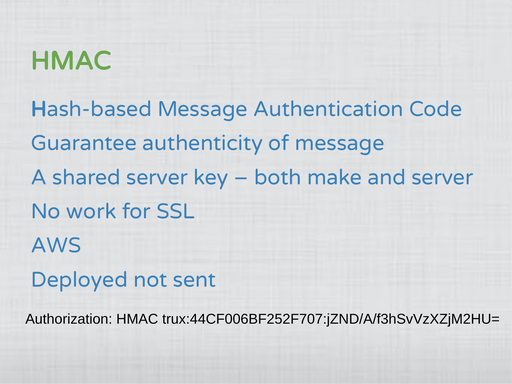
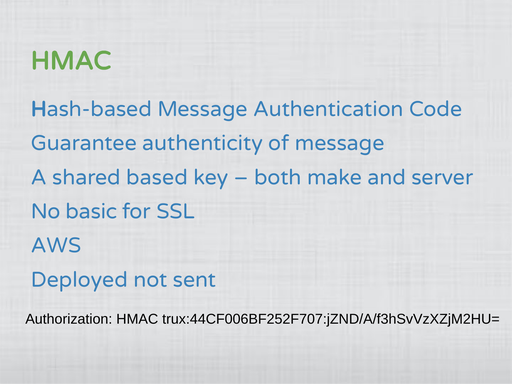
shared server: server -> based
work: work -> basic
